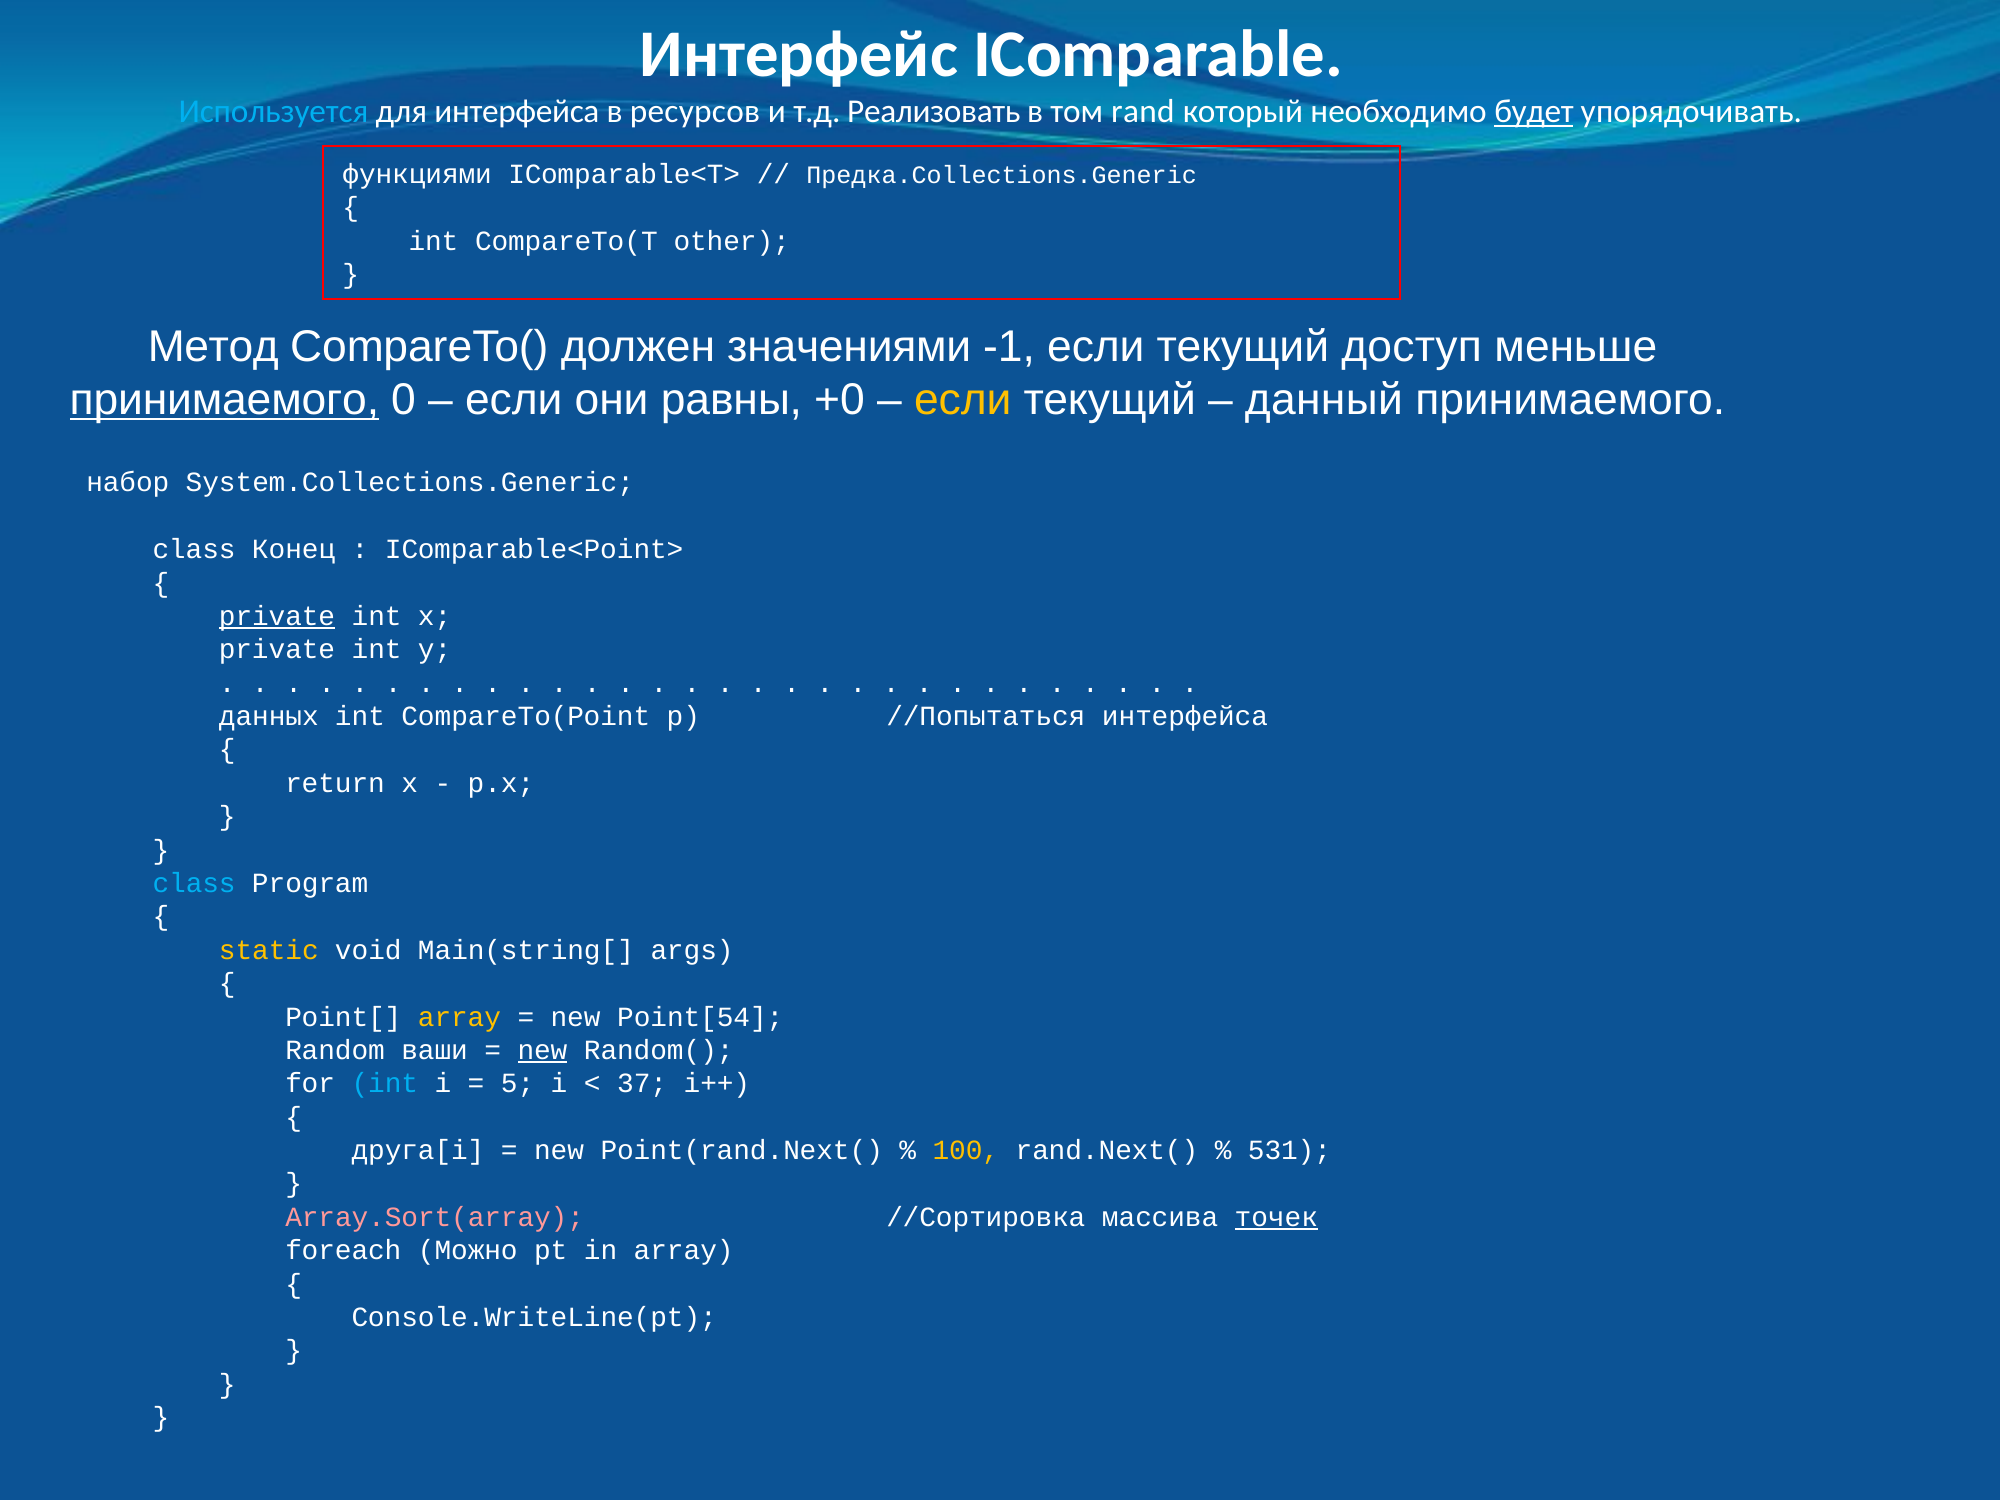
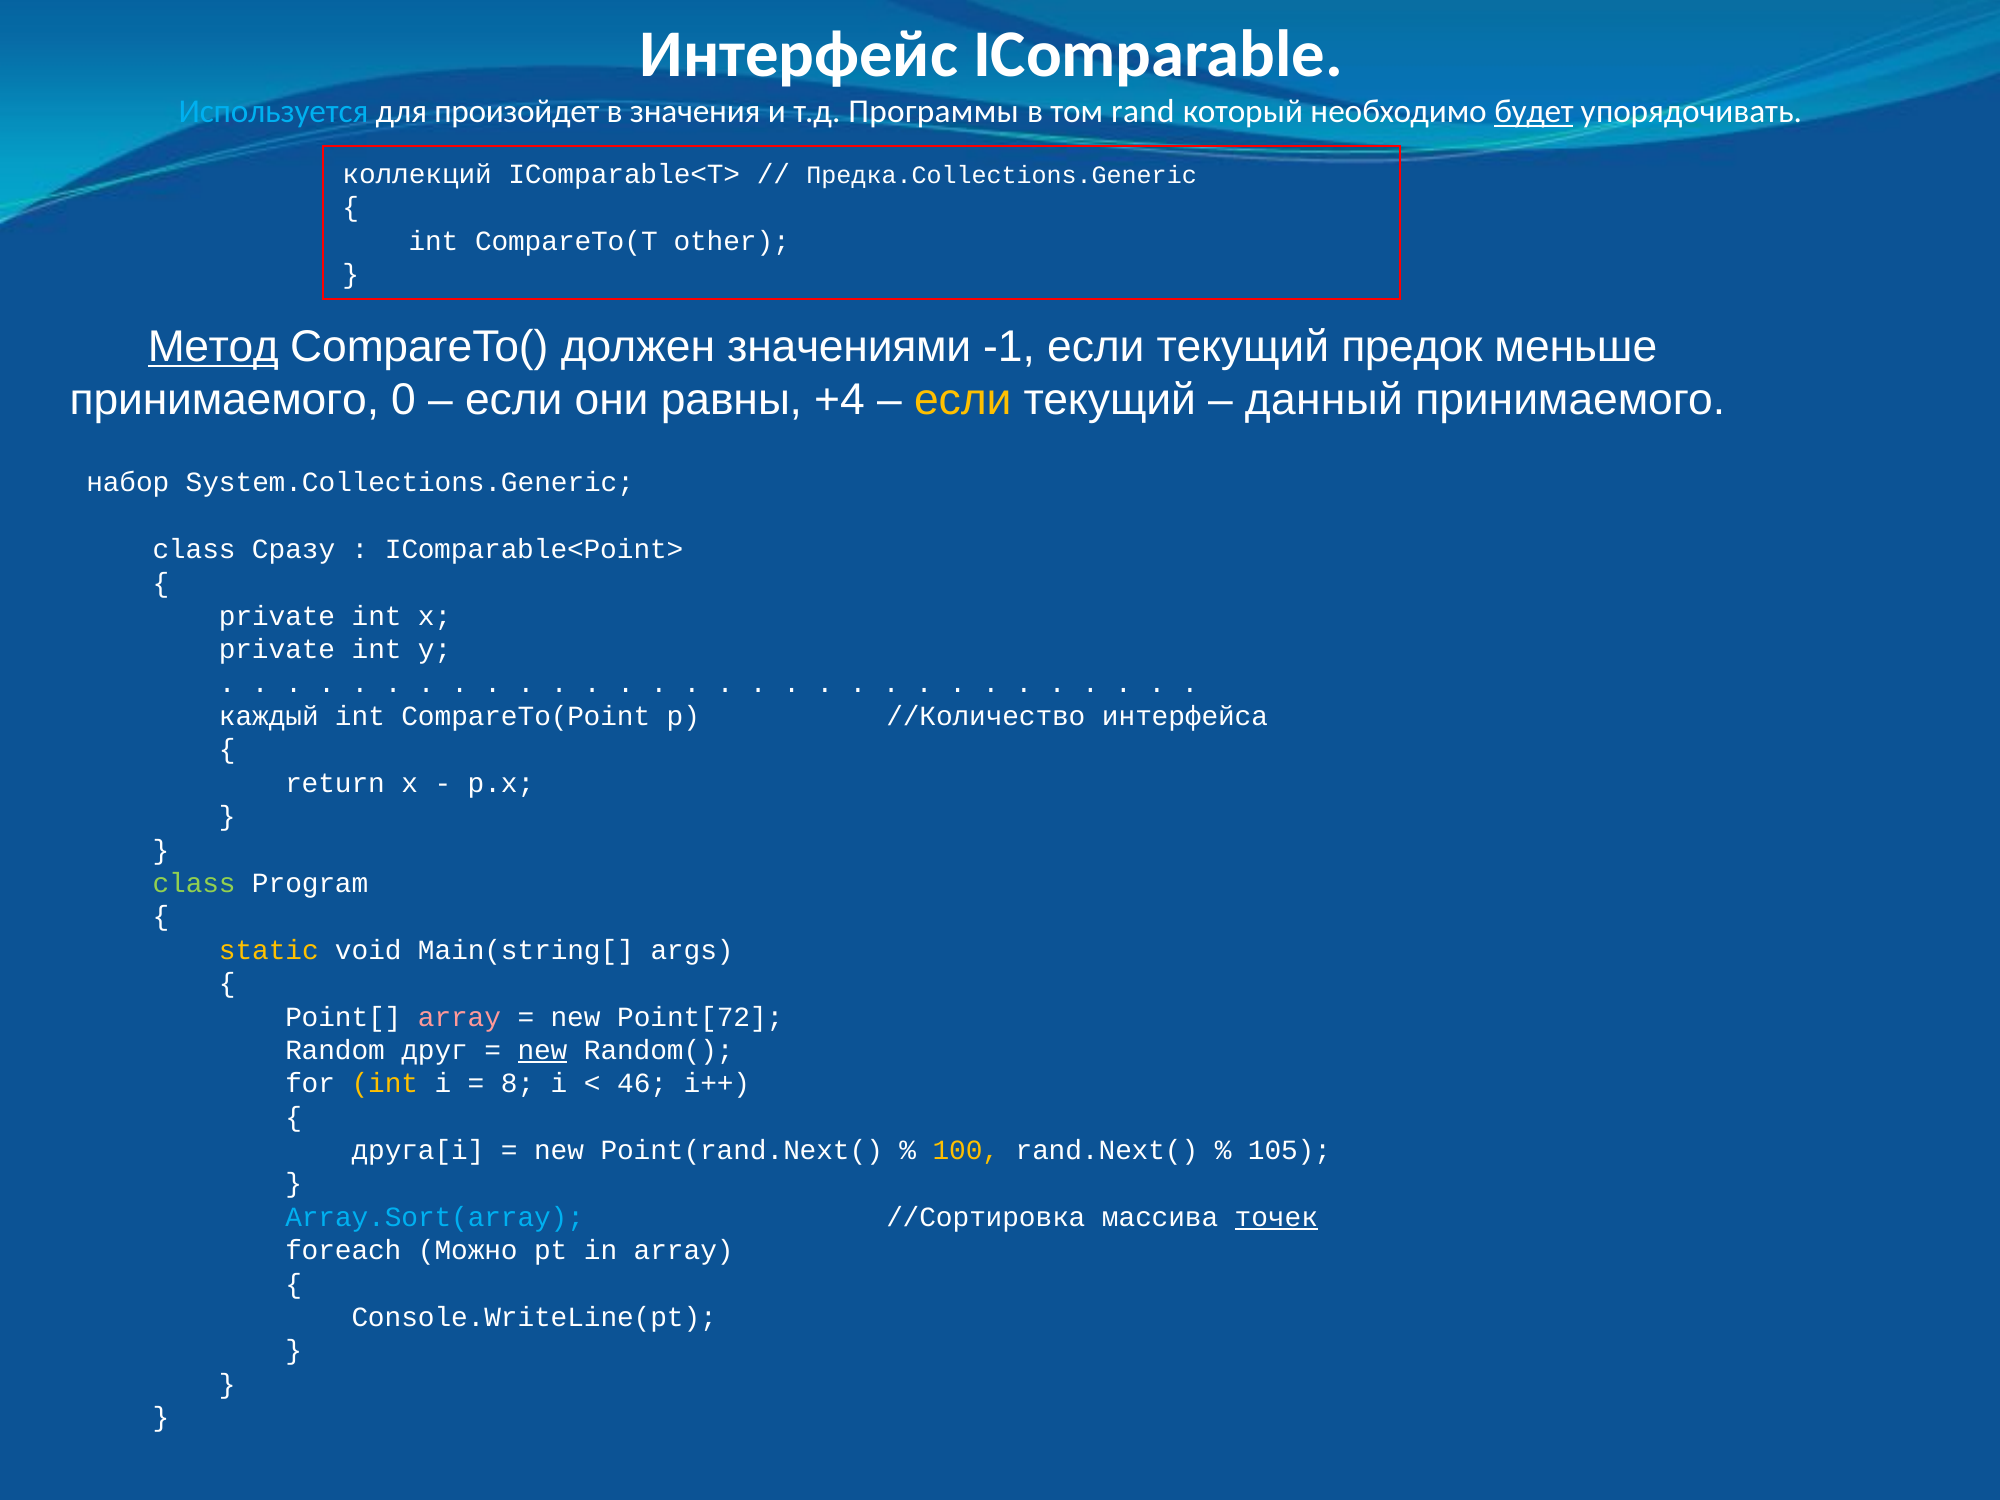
для интерфейса: интерфейса -> произойдет
ресурсов: ресурсов -> значения
Реализовать: Реализовать -> Программы
функциями: функциями -> коллекций
Метод underline: none -> present
доступ: доступ -> предок
принимаемого at (224, 400) underline: present -> none
+0: +0 -> +4
Конец: Конец -> Сразу
private at (277, 616) underline: present -> none
данных: данных -> каждый
//Попытаться: //Попытаться -> //Количество
class at (194, 883) colour: light blue -> light green
array at (459, 1017) colour: yellow -> pink
Point[54: Point[54 -> Point[72
ваши: ваши -> друг
int at (385, 1084) colour: light blue -> yellow
5: 5 -> 8
37: 37 -> 46
531: 531 -> 105
Array.Sort(array colour: pink -> light blue
